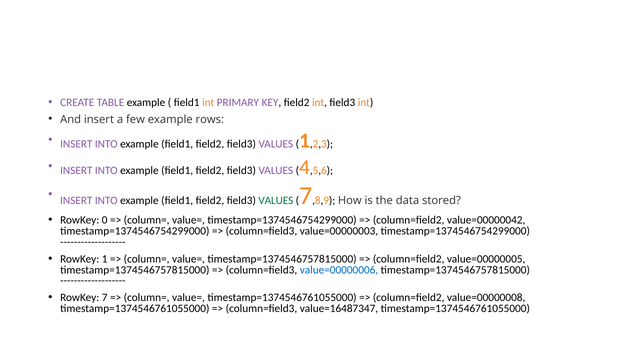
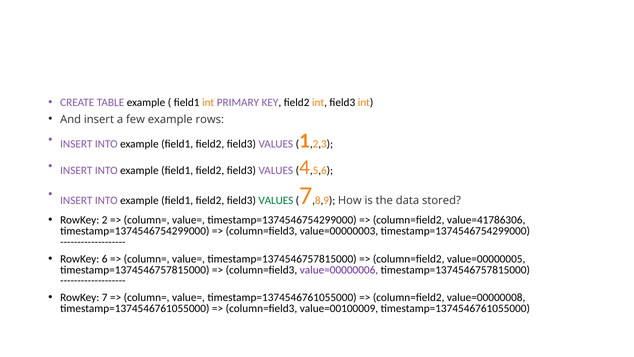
0: 0 -> 2
value=00000042: value=00000042 -> value=41786306
RowKey 1: 1 -> 6
value=00000006 colour: blue -> purple
value=16487347: value=16487347 -> value=00100009
